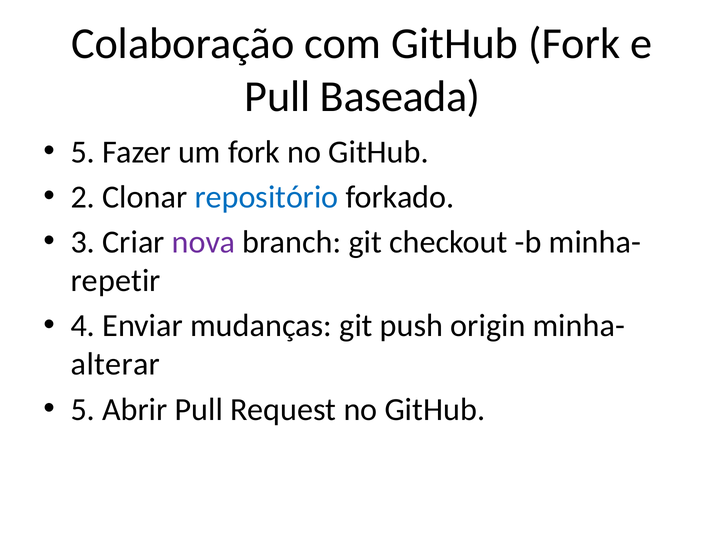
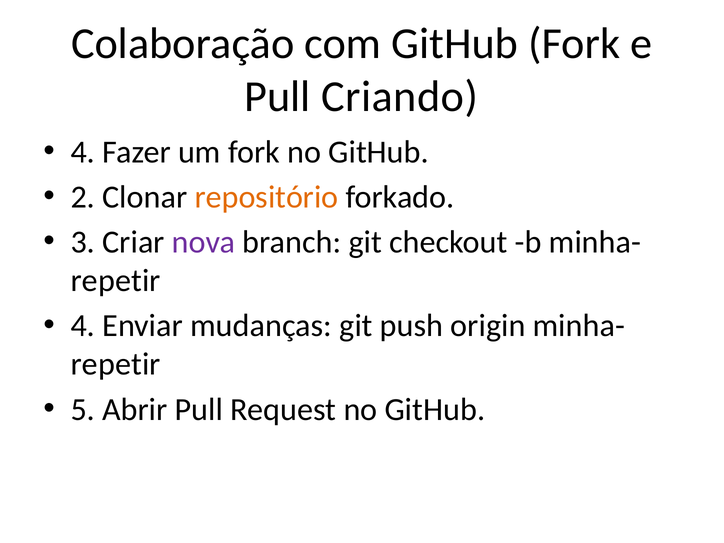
Baseada: Baseada -> Criando
5 at (83, 152): 5 -> 4
repositório colour: blue -> orange
alterar at (116, 364): alterar -> repetir
